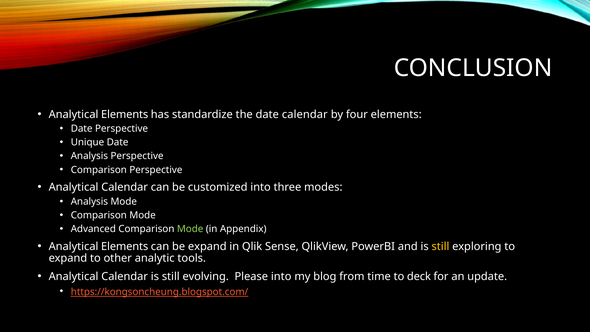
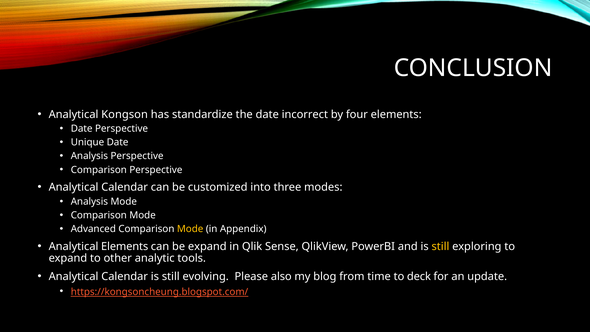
Elements at (125, 114): Elements -> Kongson
date calendar: calendar -> incorrect
Mode at (190, 229) colour: light green -> yellow
Please into: into -> also
